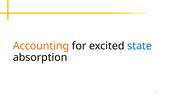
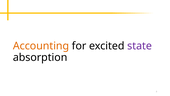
state colour: blue -> purple
